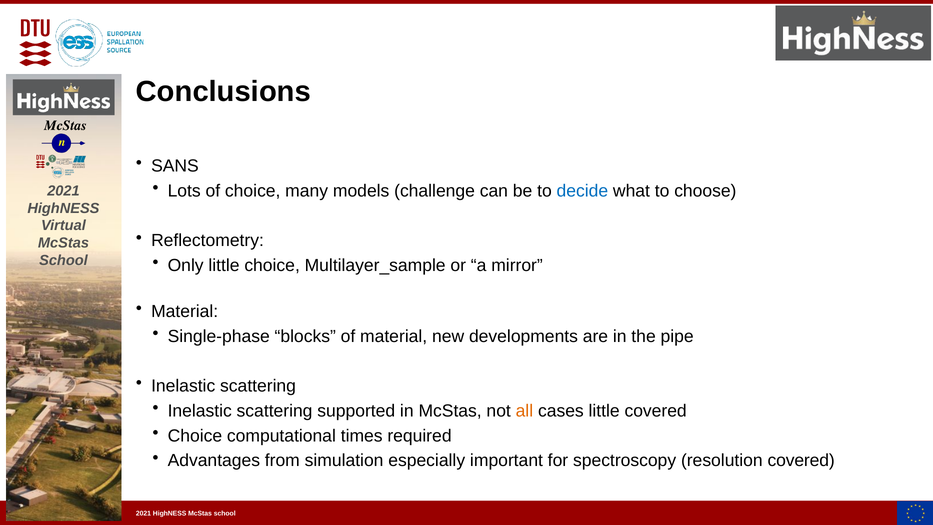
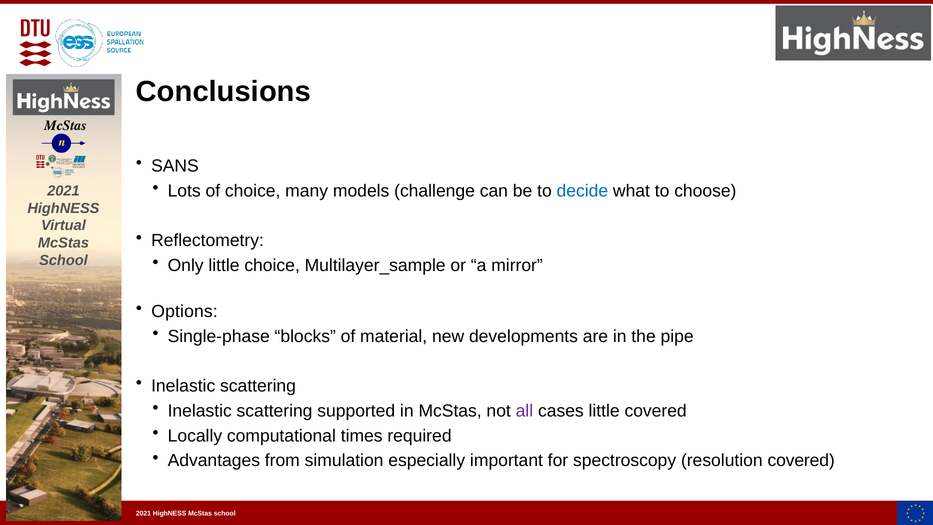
Material at (185, 312): Material -> Options
all colour: orange -> purple
Choice at (195, 436): Choice -> Locally
